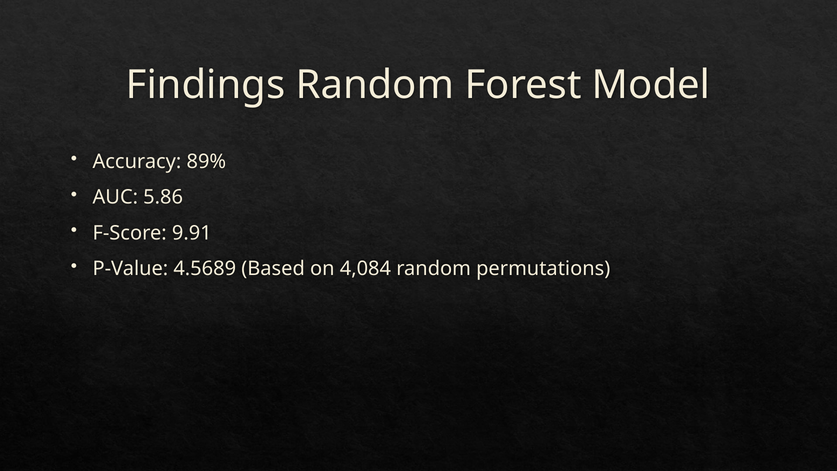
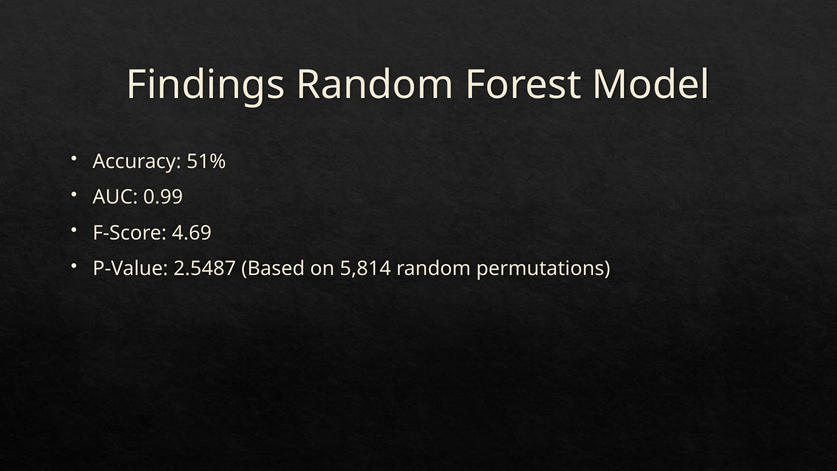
89%: 89% -> 51%
5.86: 5.86 -> 0.99
9.91: 9.91 -> 4.69
4.5689: 4.5689 -> 2.5487
4,084: 4,084 -> 5,814
